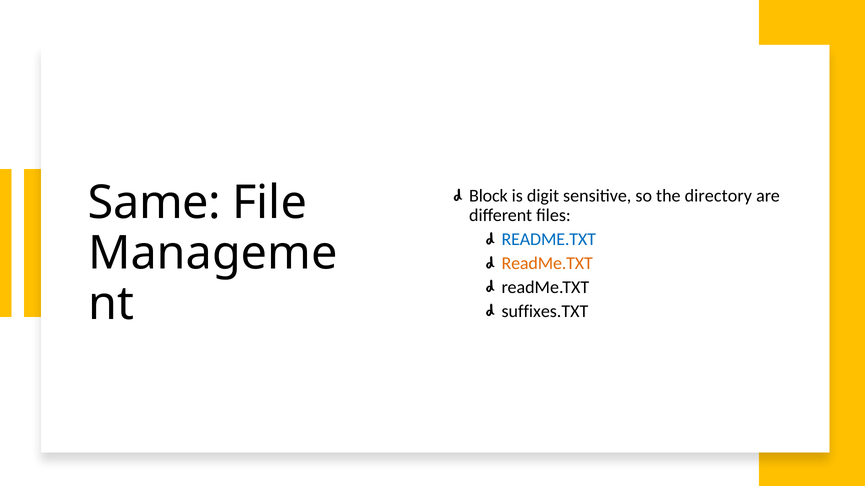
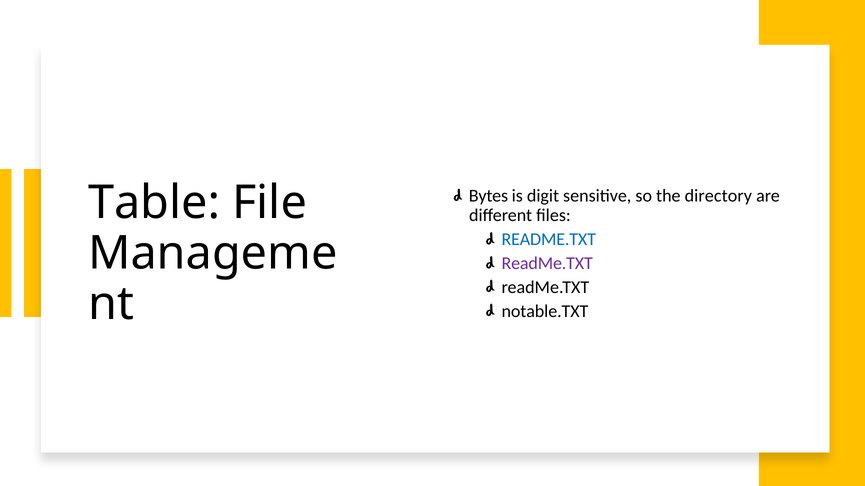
Same: Same -> Table
Block: Block -> Bytes
ReadMe.TXT at (547, 264) colour: orange -> purple
suffixes.TXT: suffixes.TXT -> notable.TXT
